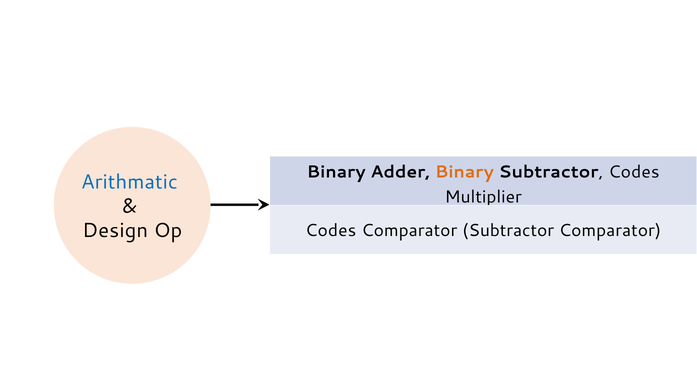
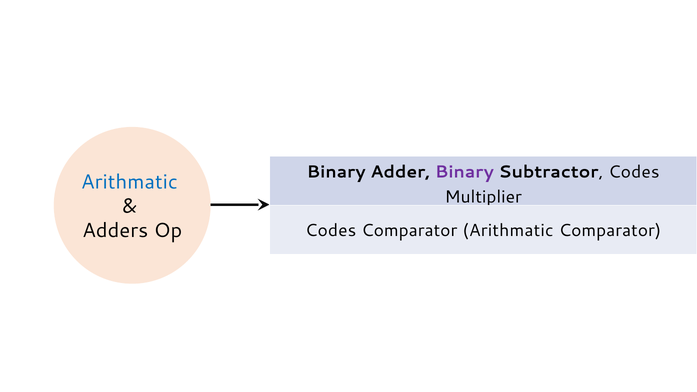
Binary at (464, 172) colour: orange -> purple
Design: Design -> Adders
Comparator Subtractor: Subtractor -> Arithmatic
